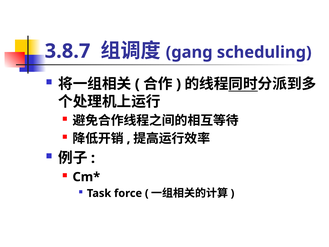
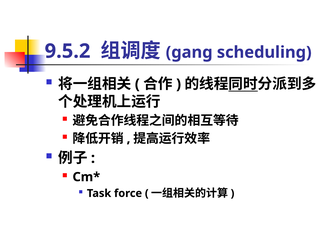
3.8.7: 3.8.7 -> 9.5.2
